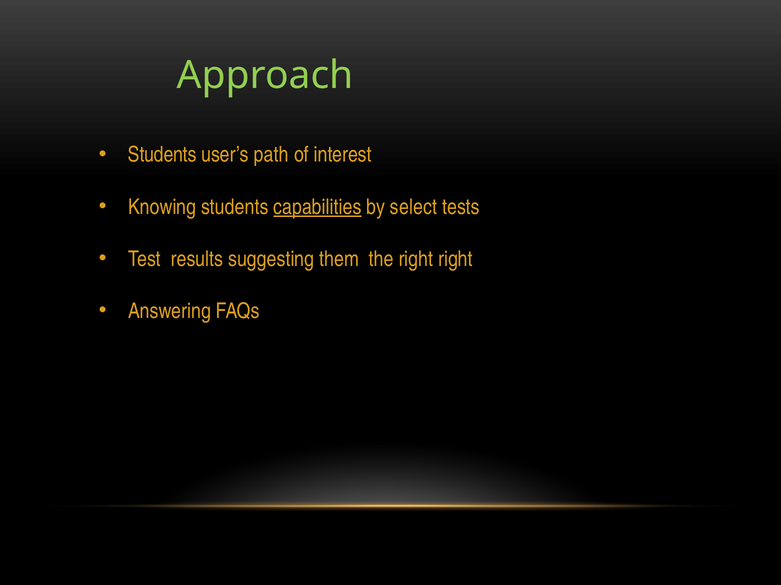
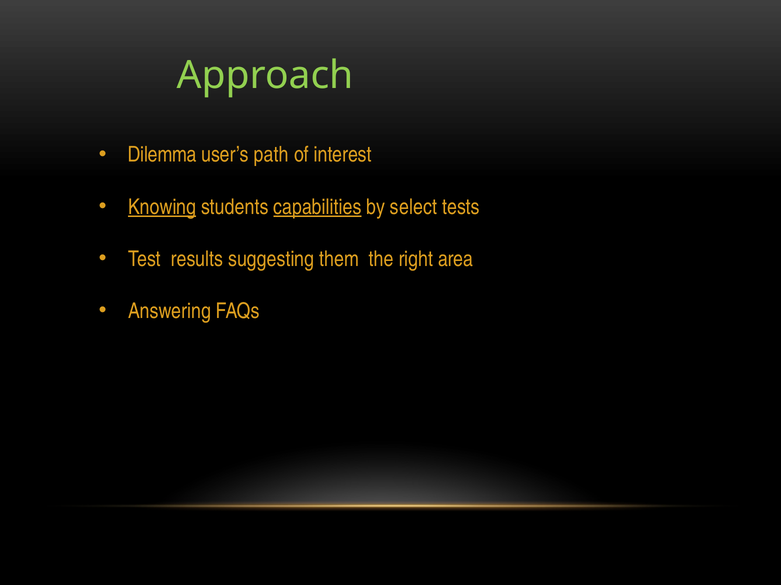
Students at (162, 155): Students -> Dilemma
Knowing underline: none -> present
right right: right -> area
